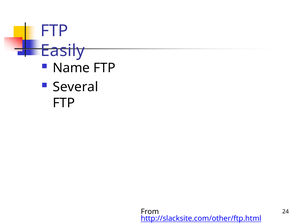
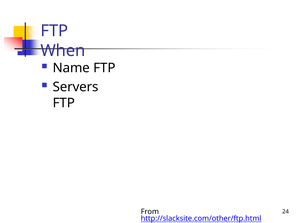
Easily: Easily -> When
Several: Several -> Servers
